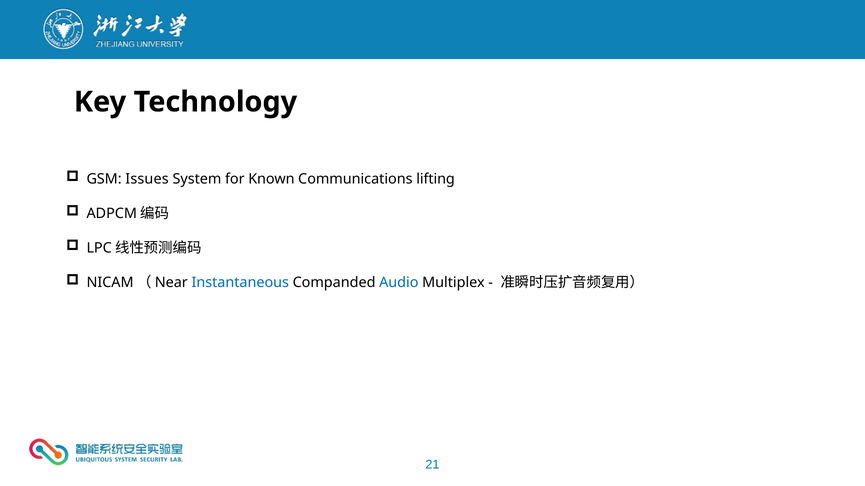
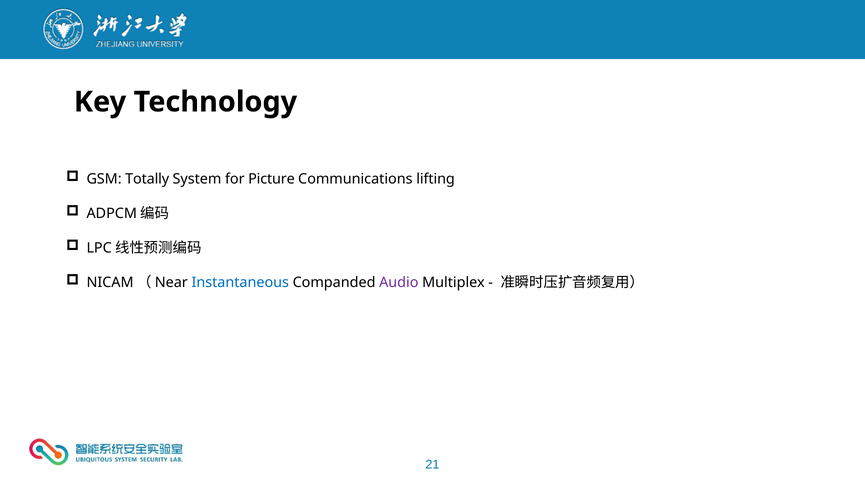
Issues: Issues -> Totally
Known: Known -> Picture
Audio colour: blue -> purple
